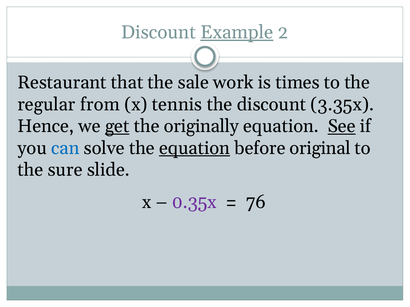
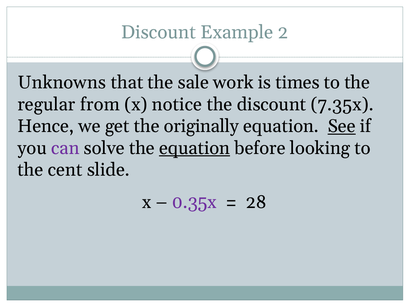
Example underline: present -> none
Restaurant: Restaurant -> Unknowns
tennis: tennis -> notice
3.35x: 3.35x -> 7.35x
get underline: present -> none
can colour: blue -> purple
original: original -> looking
sure: sure -> cent
76: 76 -> 28
